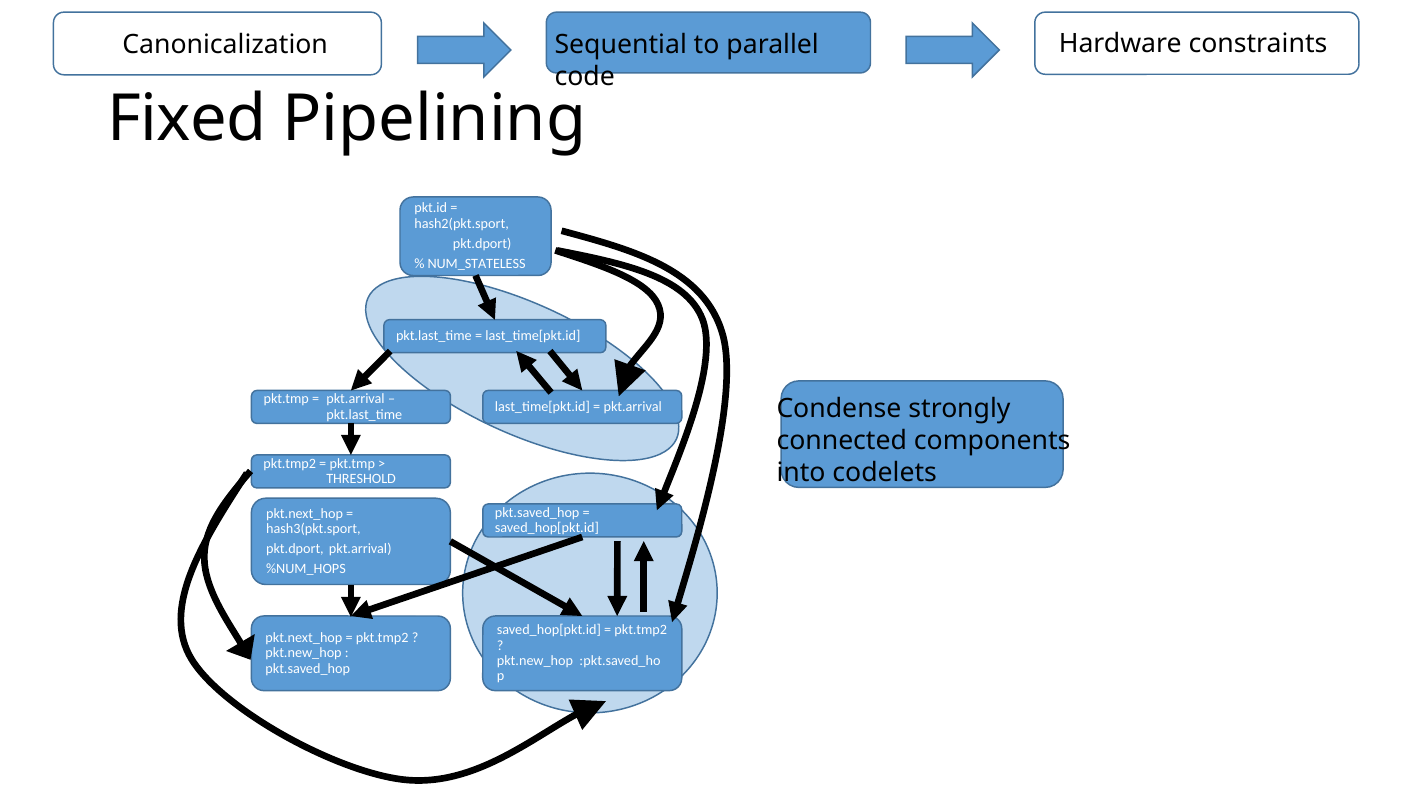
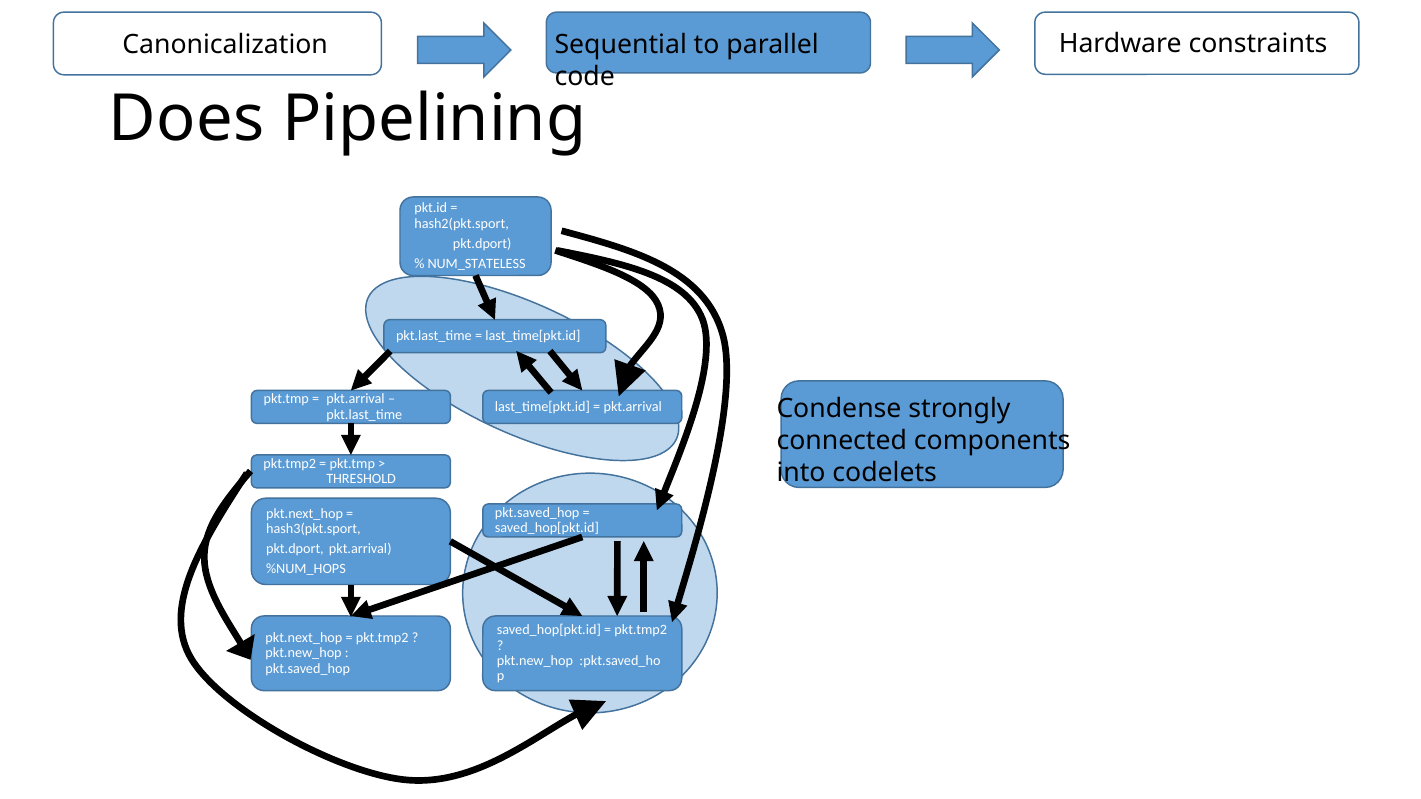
Fixed: Fixed -> Does
